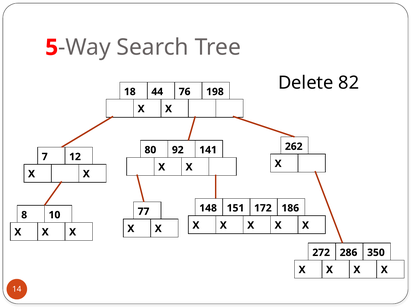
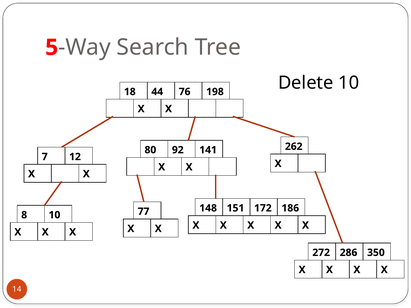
Delete 82: 82 -> 10
